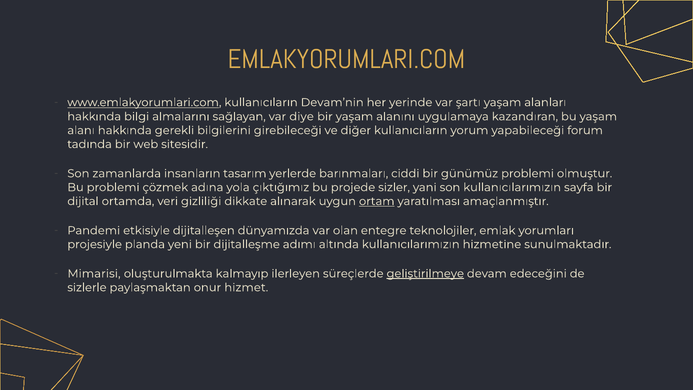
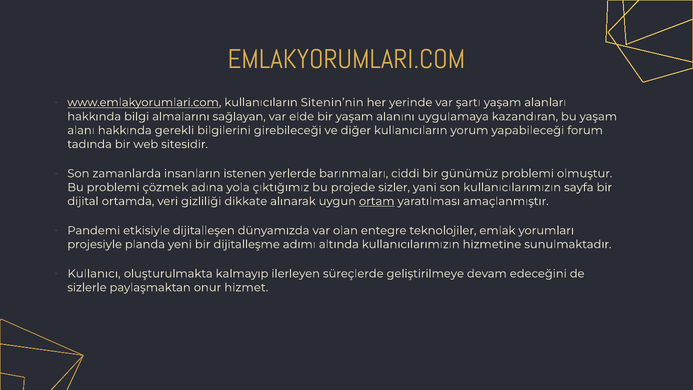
Devam’nin: Devam’nin -> Sitenin’nin
diye: diye -> elde
tasarım: tasarım -> istenen
Mimarisi: Mimarisi -> Kullanıcı
geliştirilmeye underline: present -> none
